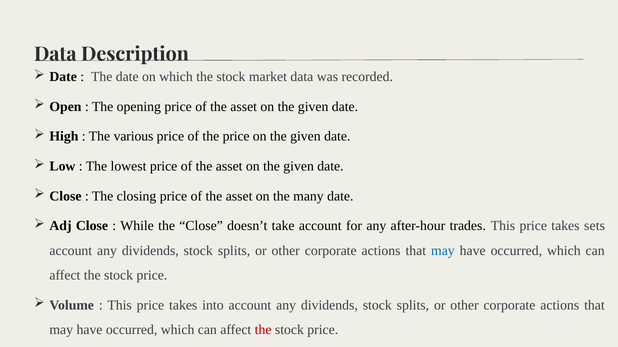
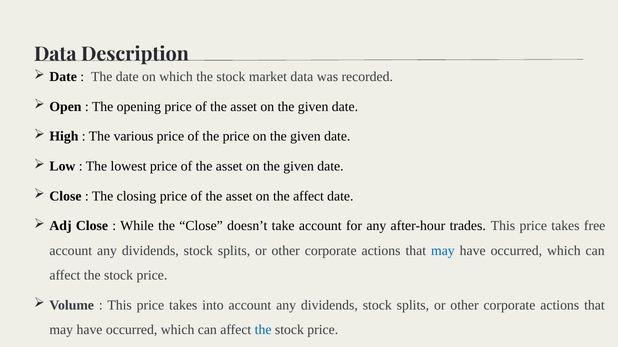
the many: many -> affect
sets: sets -> free
the at (263, 330) colour: red -> blue
